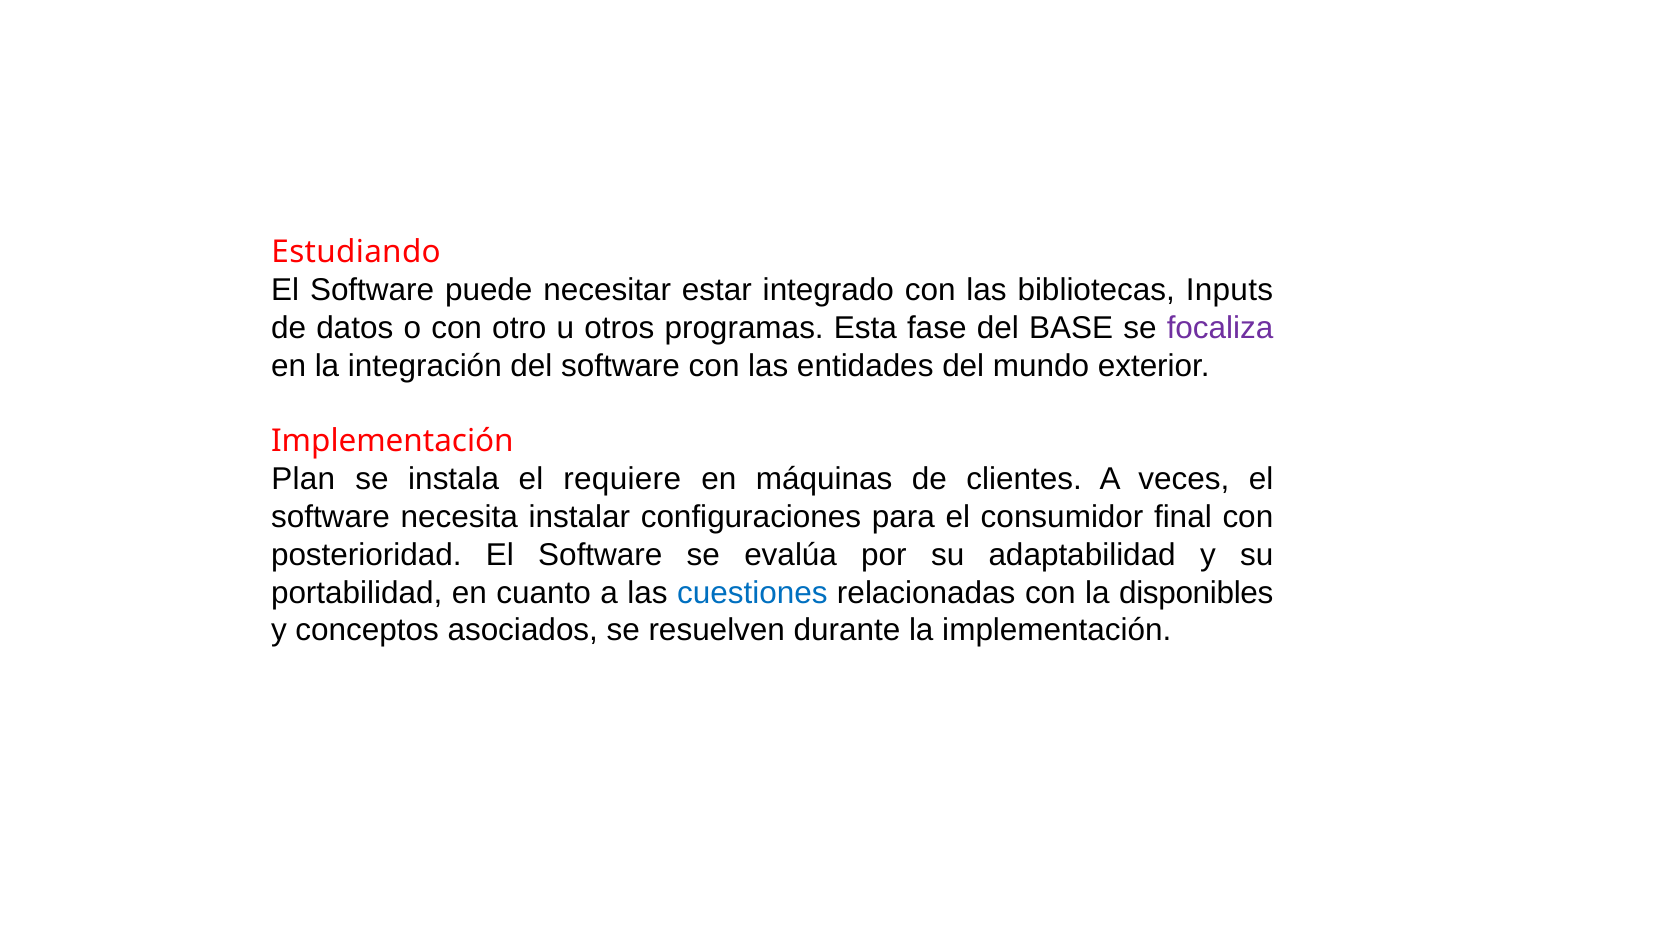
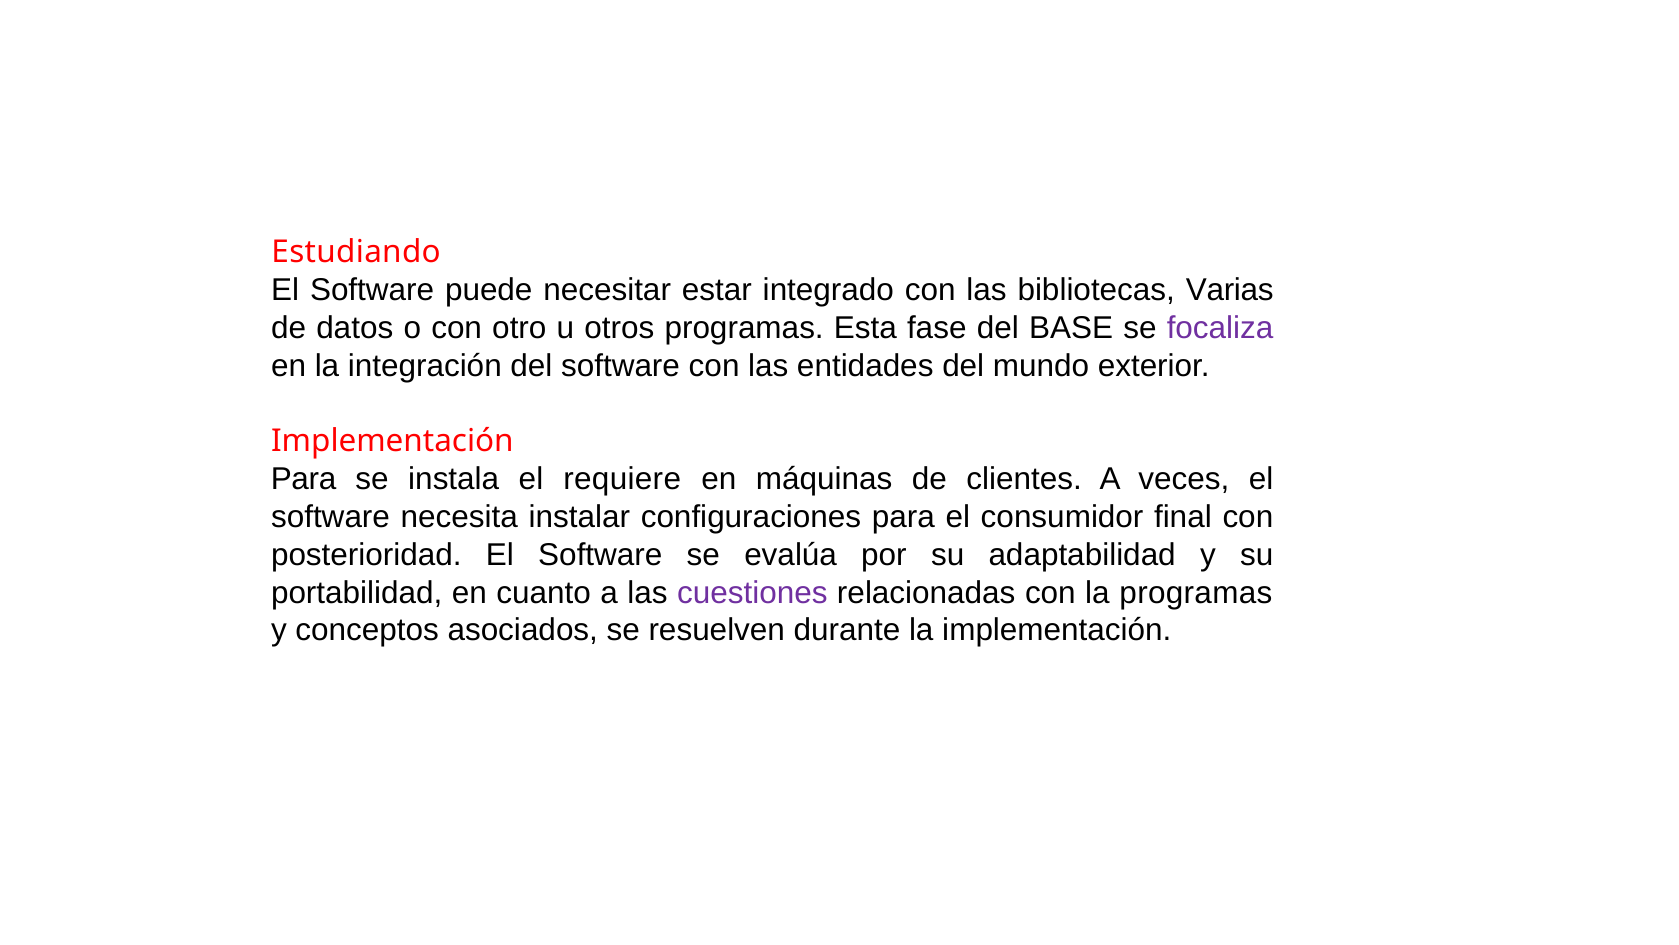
Inputs: Inputs -> Varias
Plan at (303, 479): Plan -> Para
cuestiones colour: blue -> purple
la disponibles: disponibles -> programas
